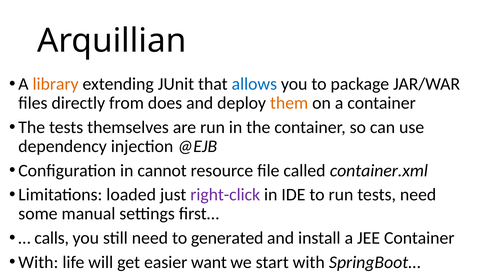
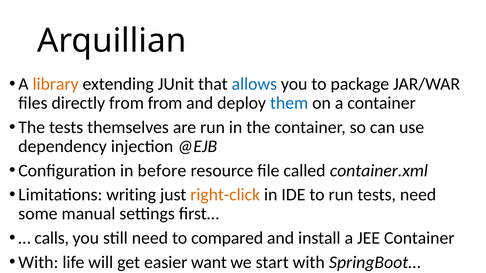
from does: does -> from
them colour: orange -> blue
cannot: cannot -> before
loaded: loaded -> writing
right-click colour: purple -> orange
generated: generated -> compared
